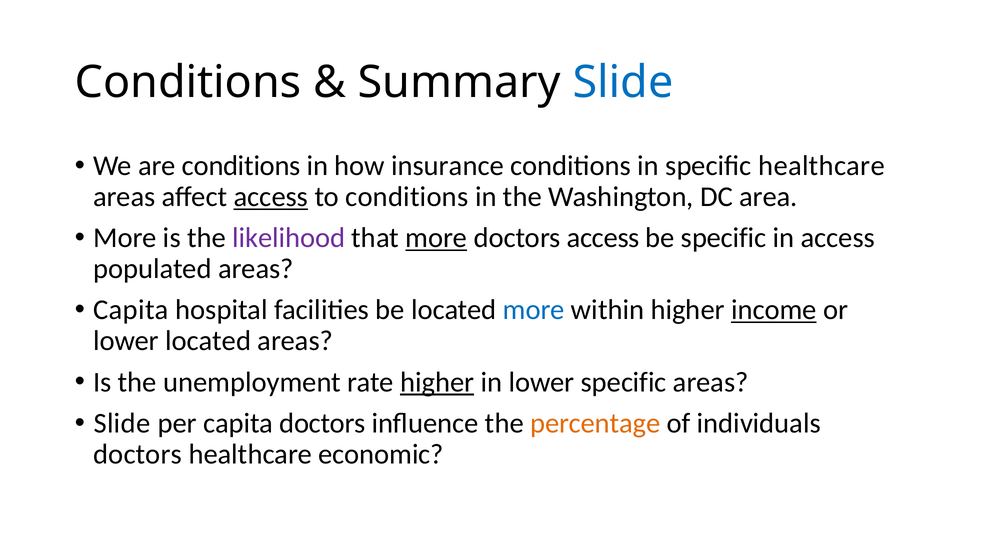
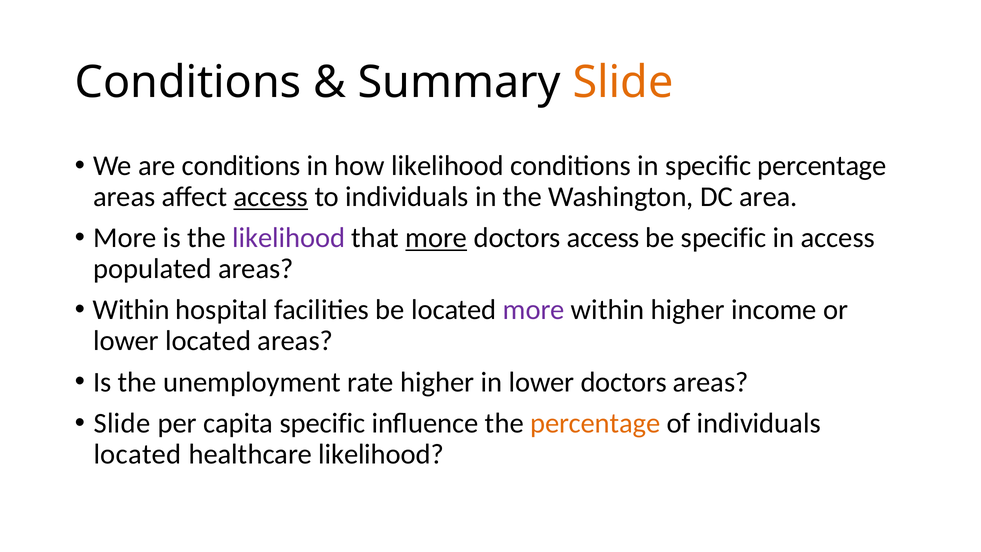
Slide at (623, 82) colour: blue -> orange
how insurance: insurance -> likelihood
specific healthcare: healthcare -> percentage
to conditions: conditions -> individuals
Capita at (131, 310): Capita -> Within
more at (534, 310) colour: blue -> purple
income underline: present -> none
higher at (437, 382) underline: present -> none
lower specific: specific -> doctors
capita doctors: doctors -> specific
doctors at (138, 454): doctors -> located
healthcare economic: economic -> likelihood
